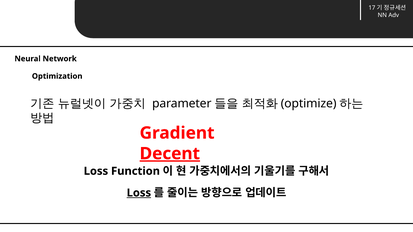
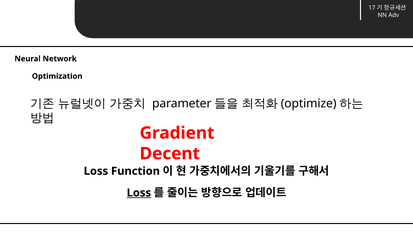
Decent underline: present -> none
